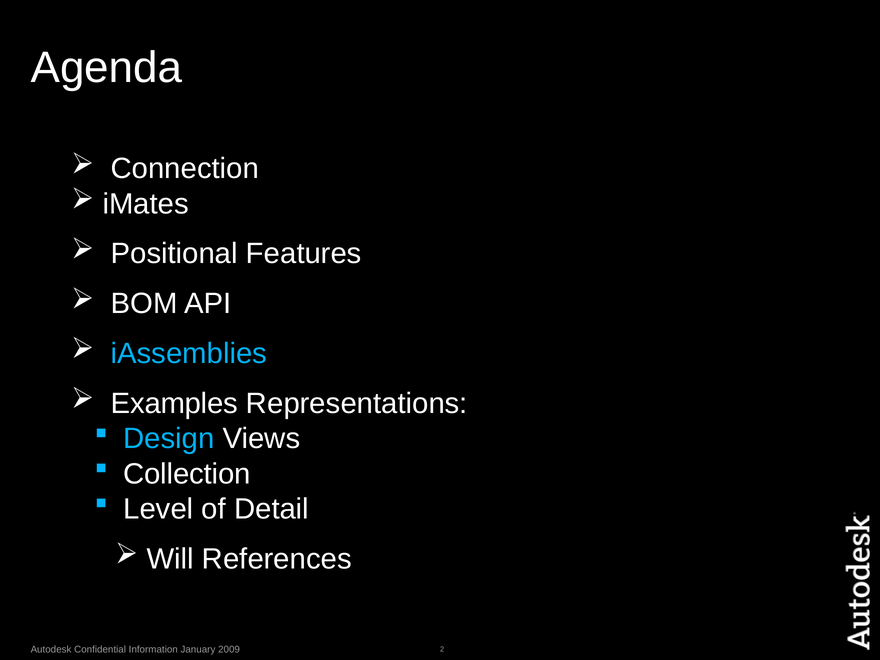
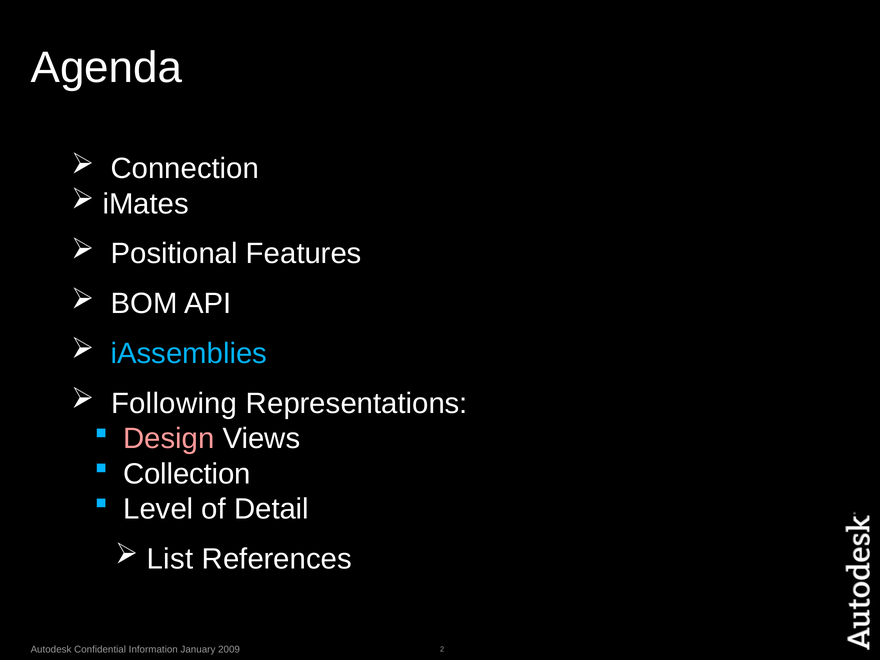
Examples: Examples -> Following
Design colour: light blue -> pink
Will: Will -> List
